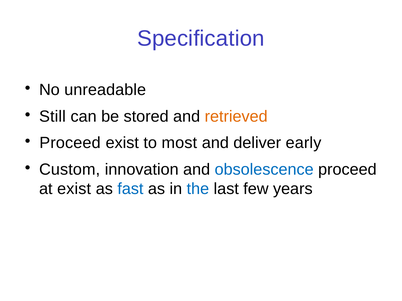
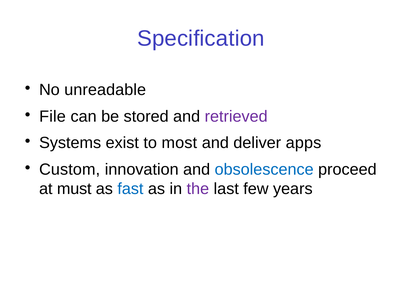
Still: Still -> File
retrieved colour: orange -> purple
Proceed at (70, 143): Proceed -> Systems
early: early -> apps
at exist: exist -> must
the colour: blue -> purple
